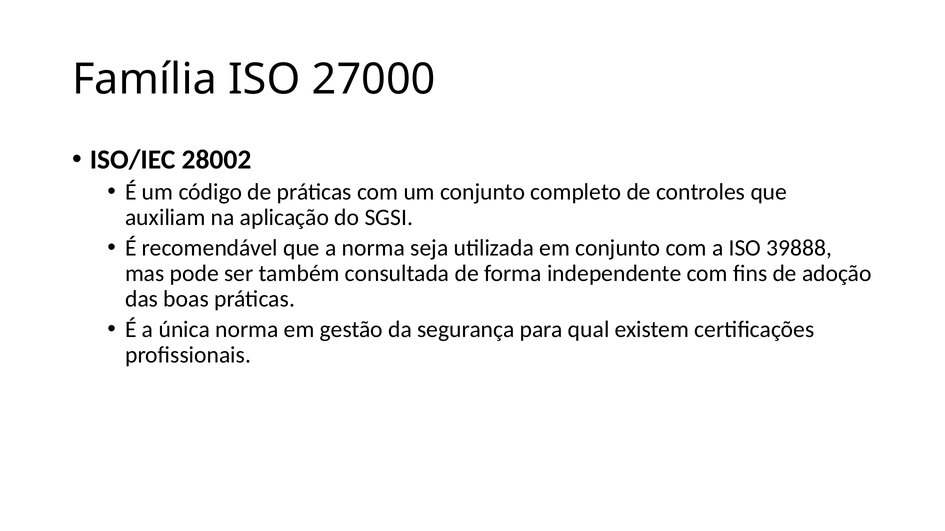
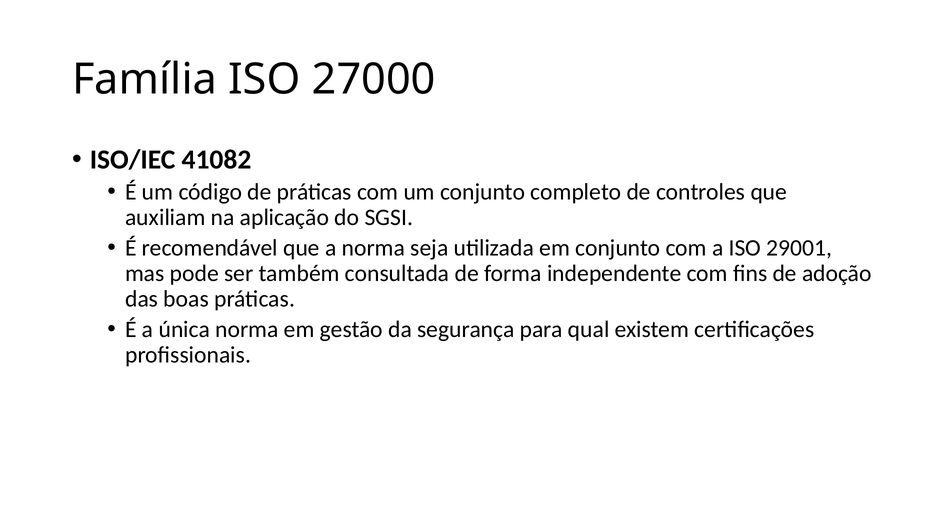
28002: 28002 -> 41082
39888: 39888 -> 29001
